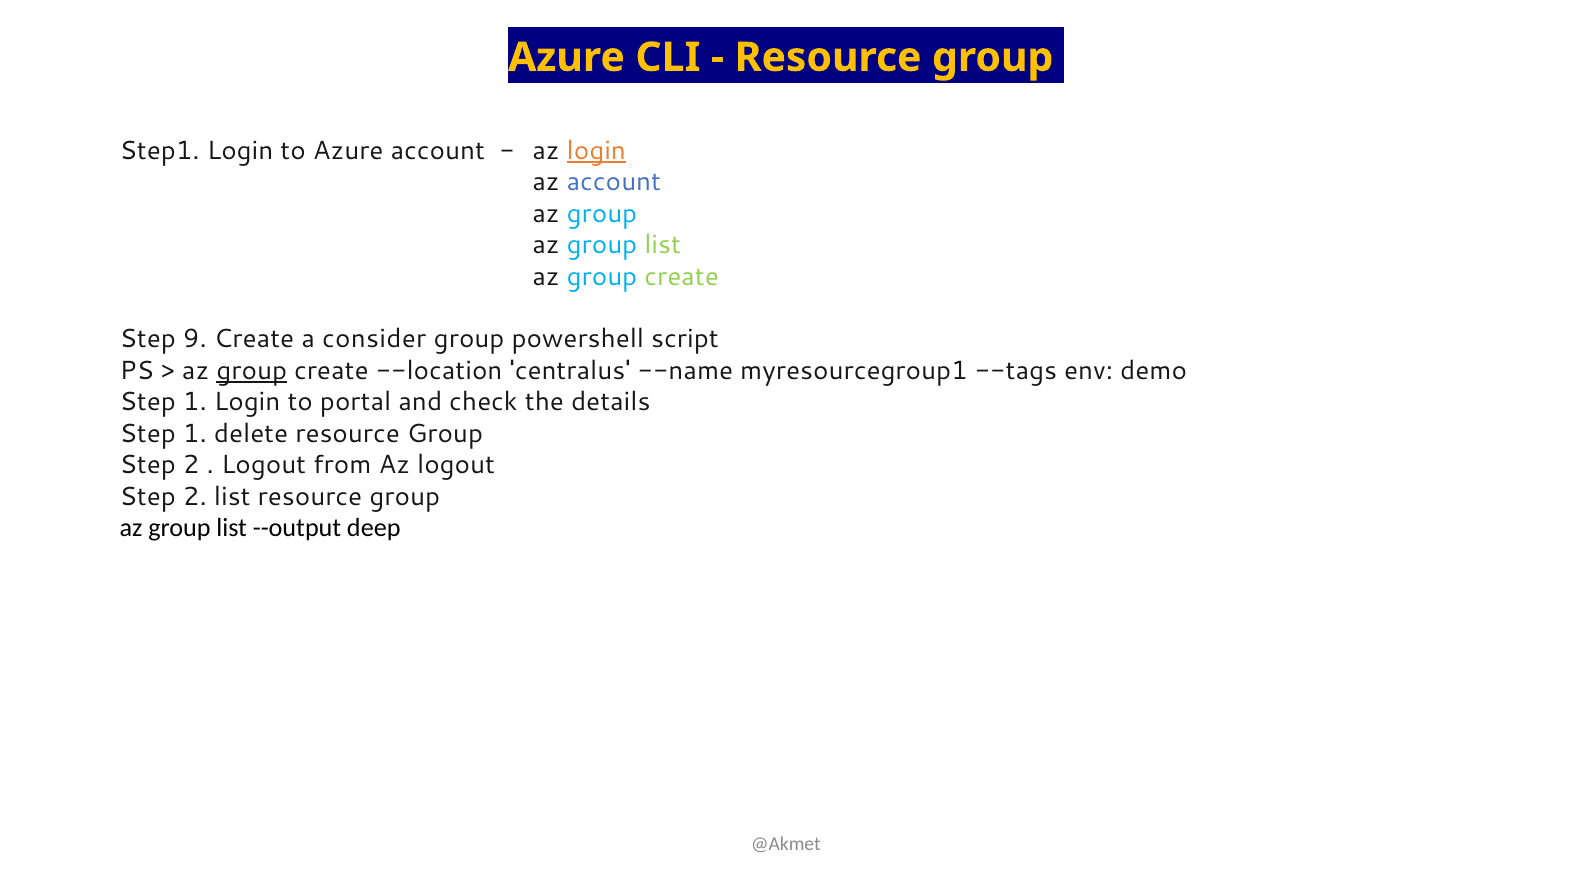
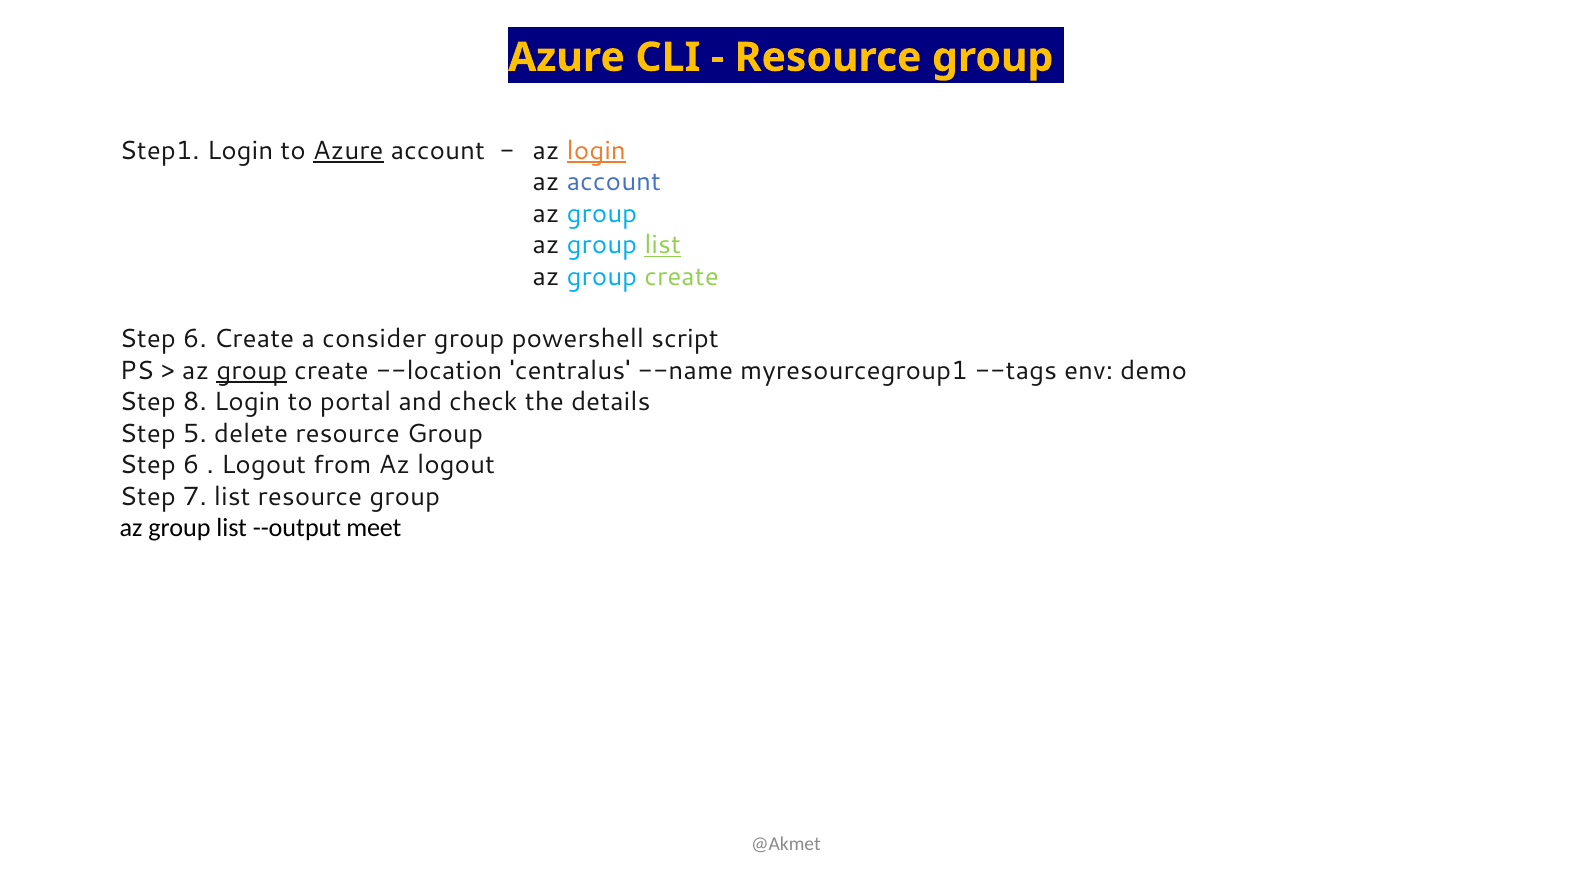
Azure at (348, 151) underline: none -> present
list at (663, 245) underline: none -> present
9 at (195, 339): 9 -> 6
1 at (195, 402): 1 -> 8
1 at (195, 434): 1 -> 5
2 at (191, 465): 2 -> 6
2 at (195, 497): 2 -> 7
deep: deep -> meet
